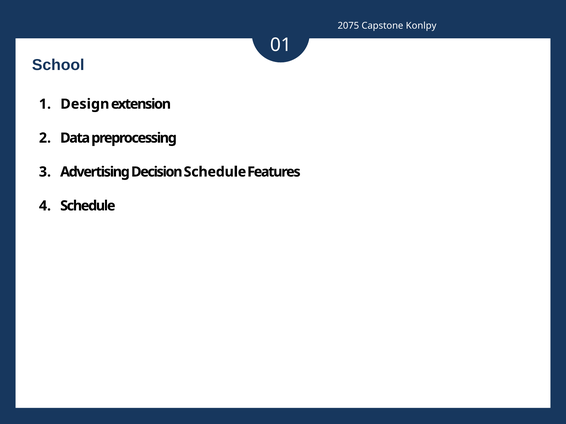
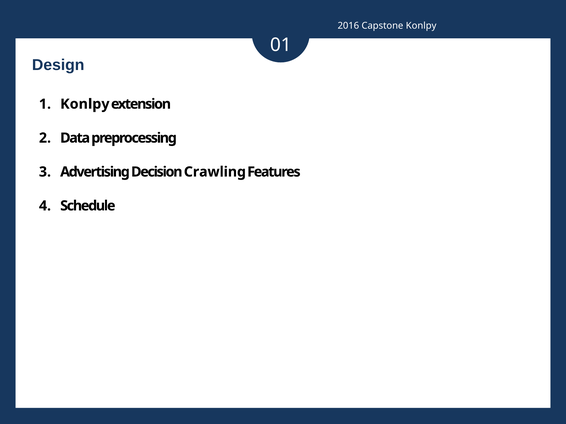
2075: 2075 -> 2016
School: School -> Design
Design at (85, 104): Design -> Konlpy
Decision Schedule: Schedule -> Crawling
